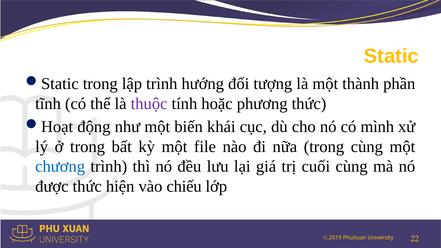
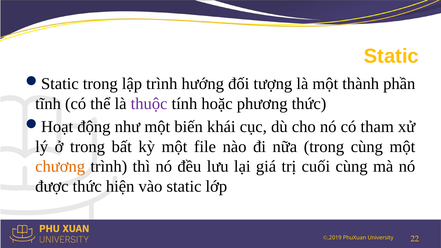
mình: mình -> tham
chương colour: blue -> orange
vào chiếu: chiếu -> static
